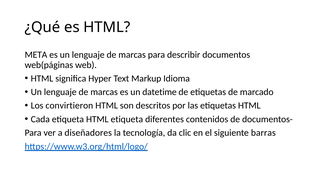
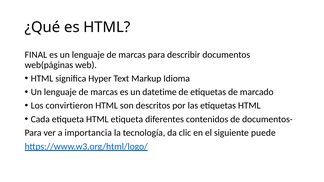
META: META -> FINAL
diseñadores: diseñadores -> importancia
barras: barras -> puede
